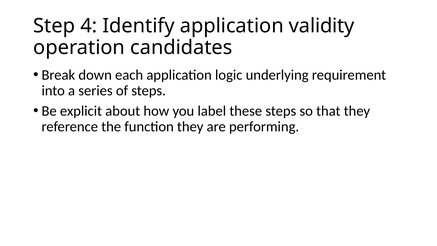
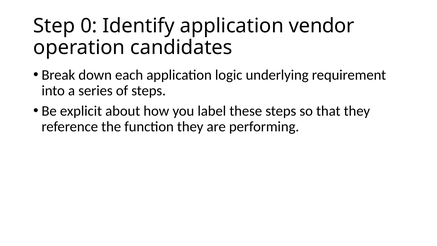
4: 4 -> 0
validity: validity -> vendor
